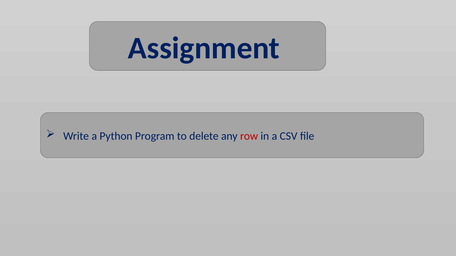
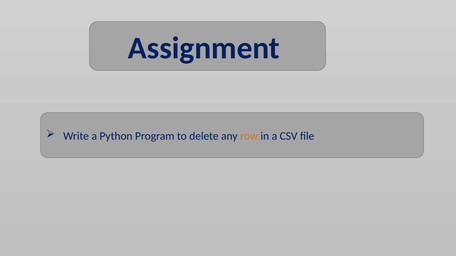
row colour: red -> orange
